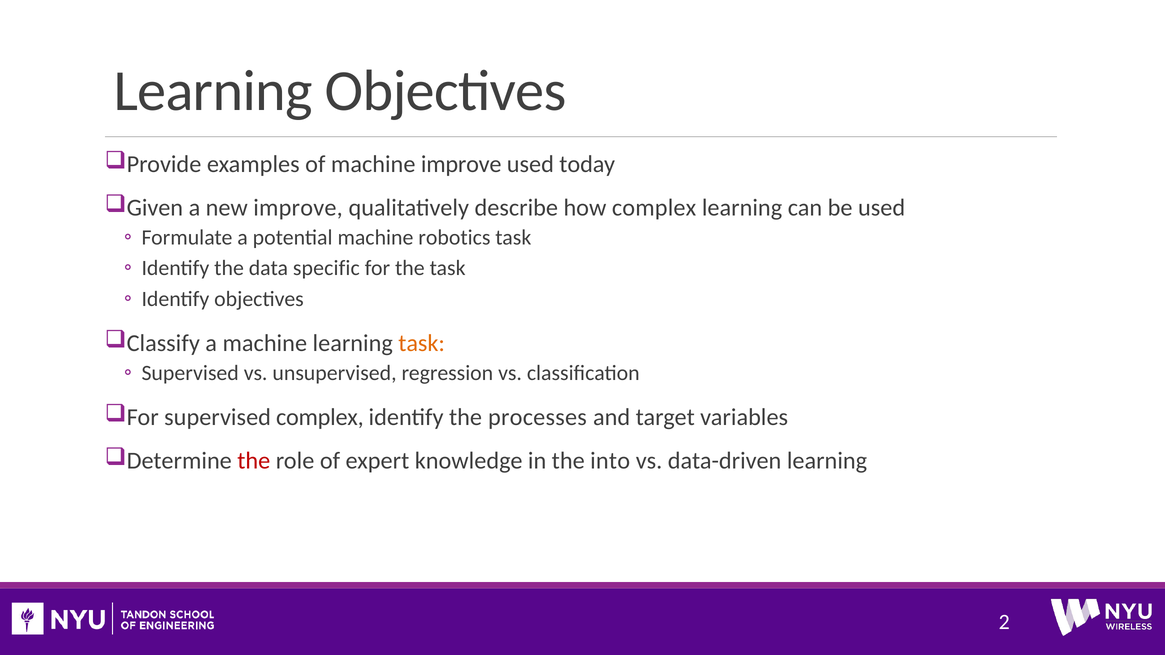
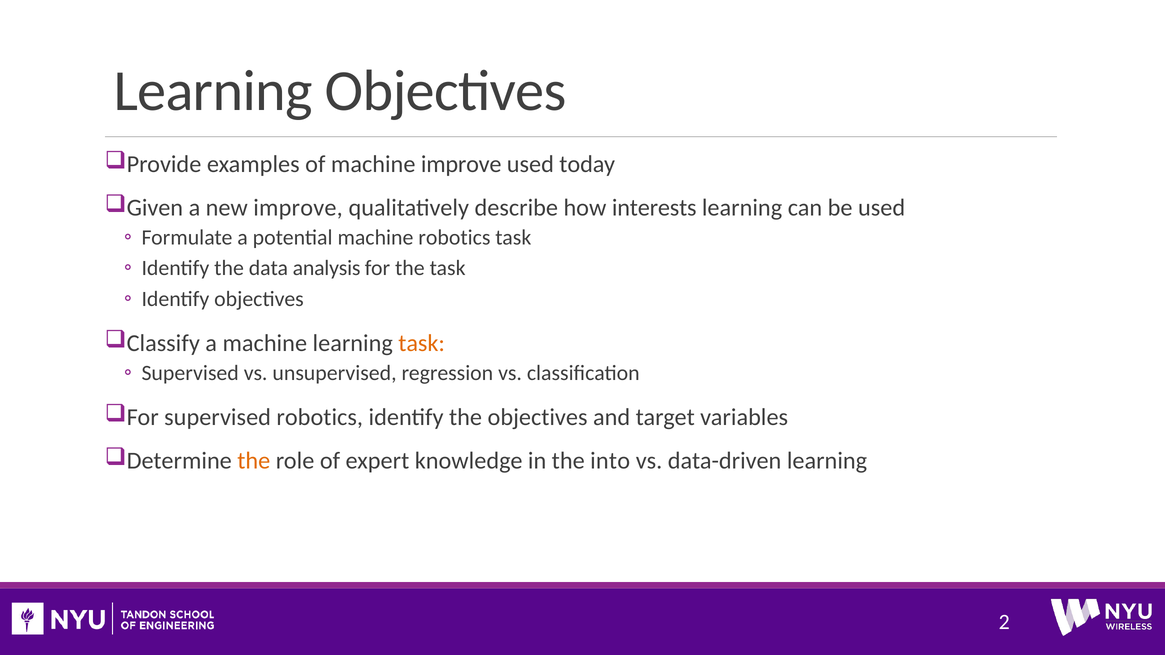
how complex: complex -> interests
specific: specific -> analysis
supervised complex: complex -> robotics
the processes: processes -> objectives
the at (254, 461) colour: red -> orange
